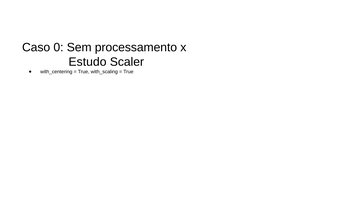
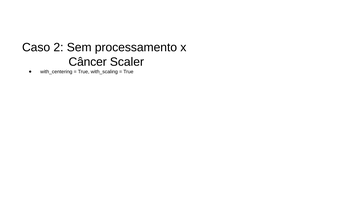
0: 0 -> 2
Estudo: Estudo -> Câncer
